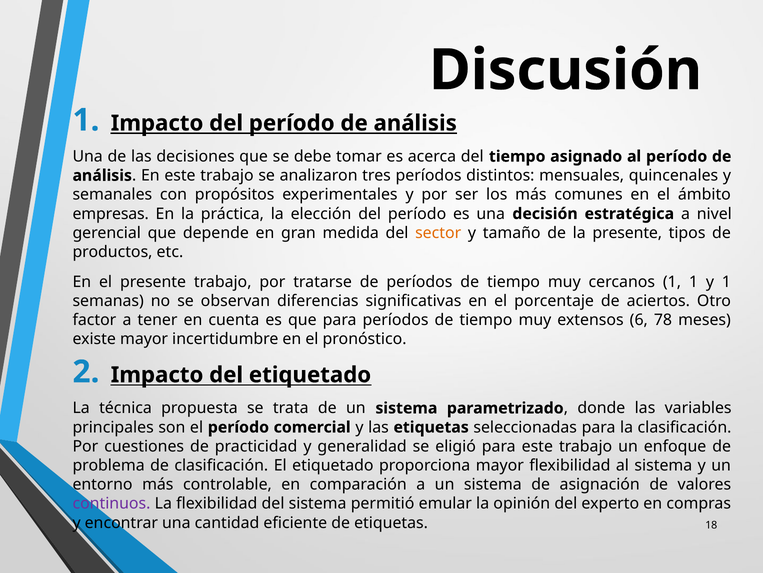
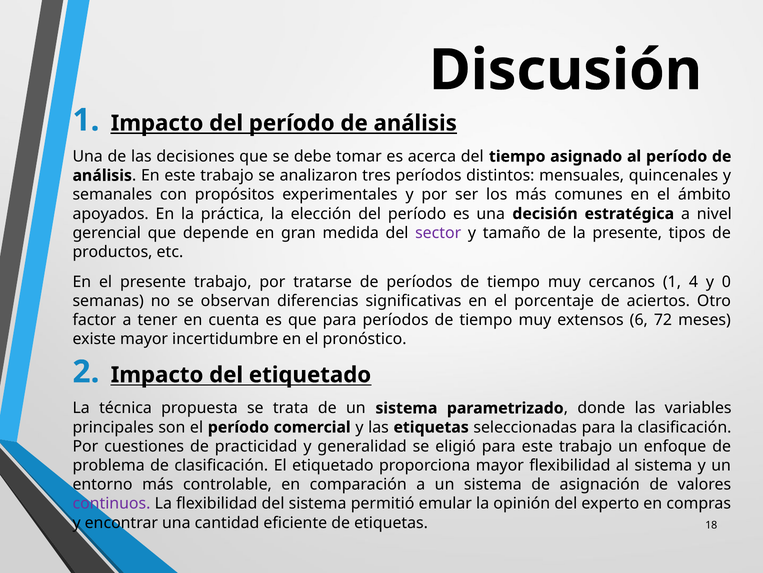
empresas: empresas -> apoyados
sector colour: orange -> purple
1 1: 1 -> 4
y 1: 1 -> 0
78: 78 -> 72
